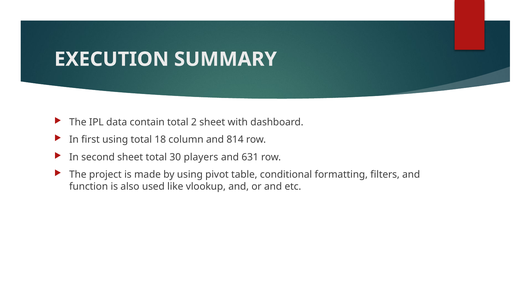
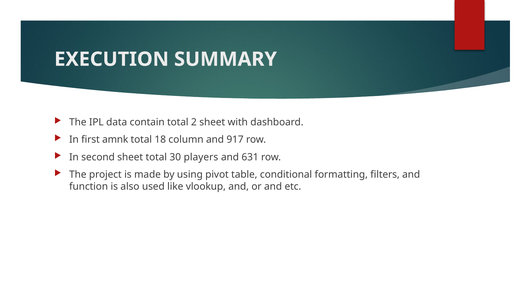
first using: using -> amnk
814: 814 -> 917
